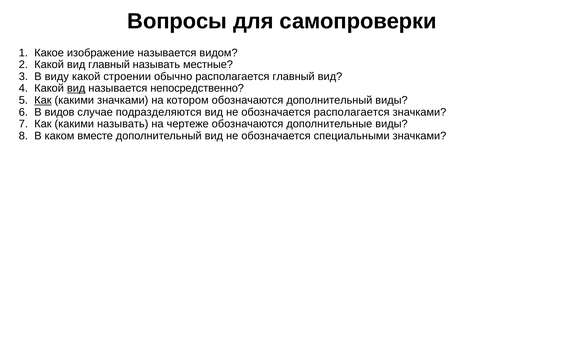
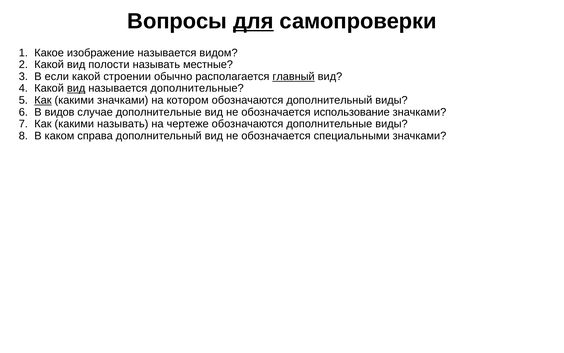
для underline: none -> present
вид главный: главный -> полости
виду: виду -> если
главный at (294, 76) underline: none -> present
называется непосредственно: непосредственно -> дополнительные
случае подразделяются: подразделяются -> дополнительные
обозначается располагается: располагается -> использование
вместе: вместе -> справа
